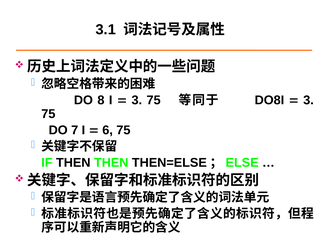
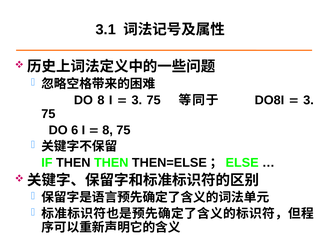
7: 7 -> 6
6 at (108, 130): 6 -> 8
